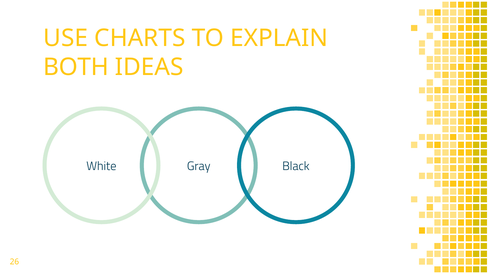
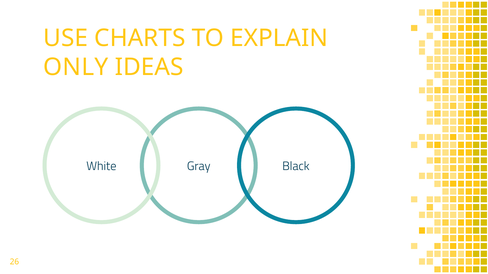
BOTH: BOTH -> ONLY
